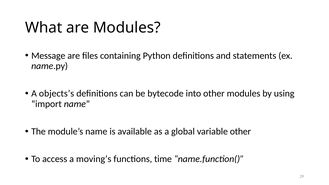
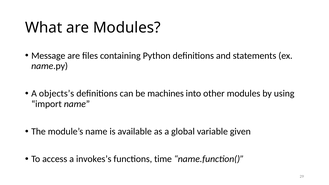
bytecode: bytecode -> machines
variable other: other -> given
moving’s: moving’s -> invokes’s
